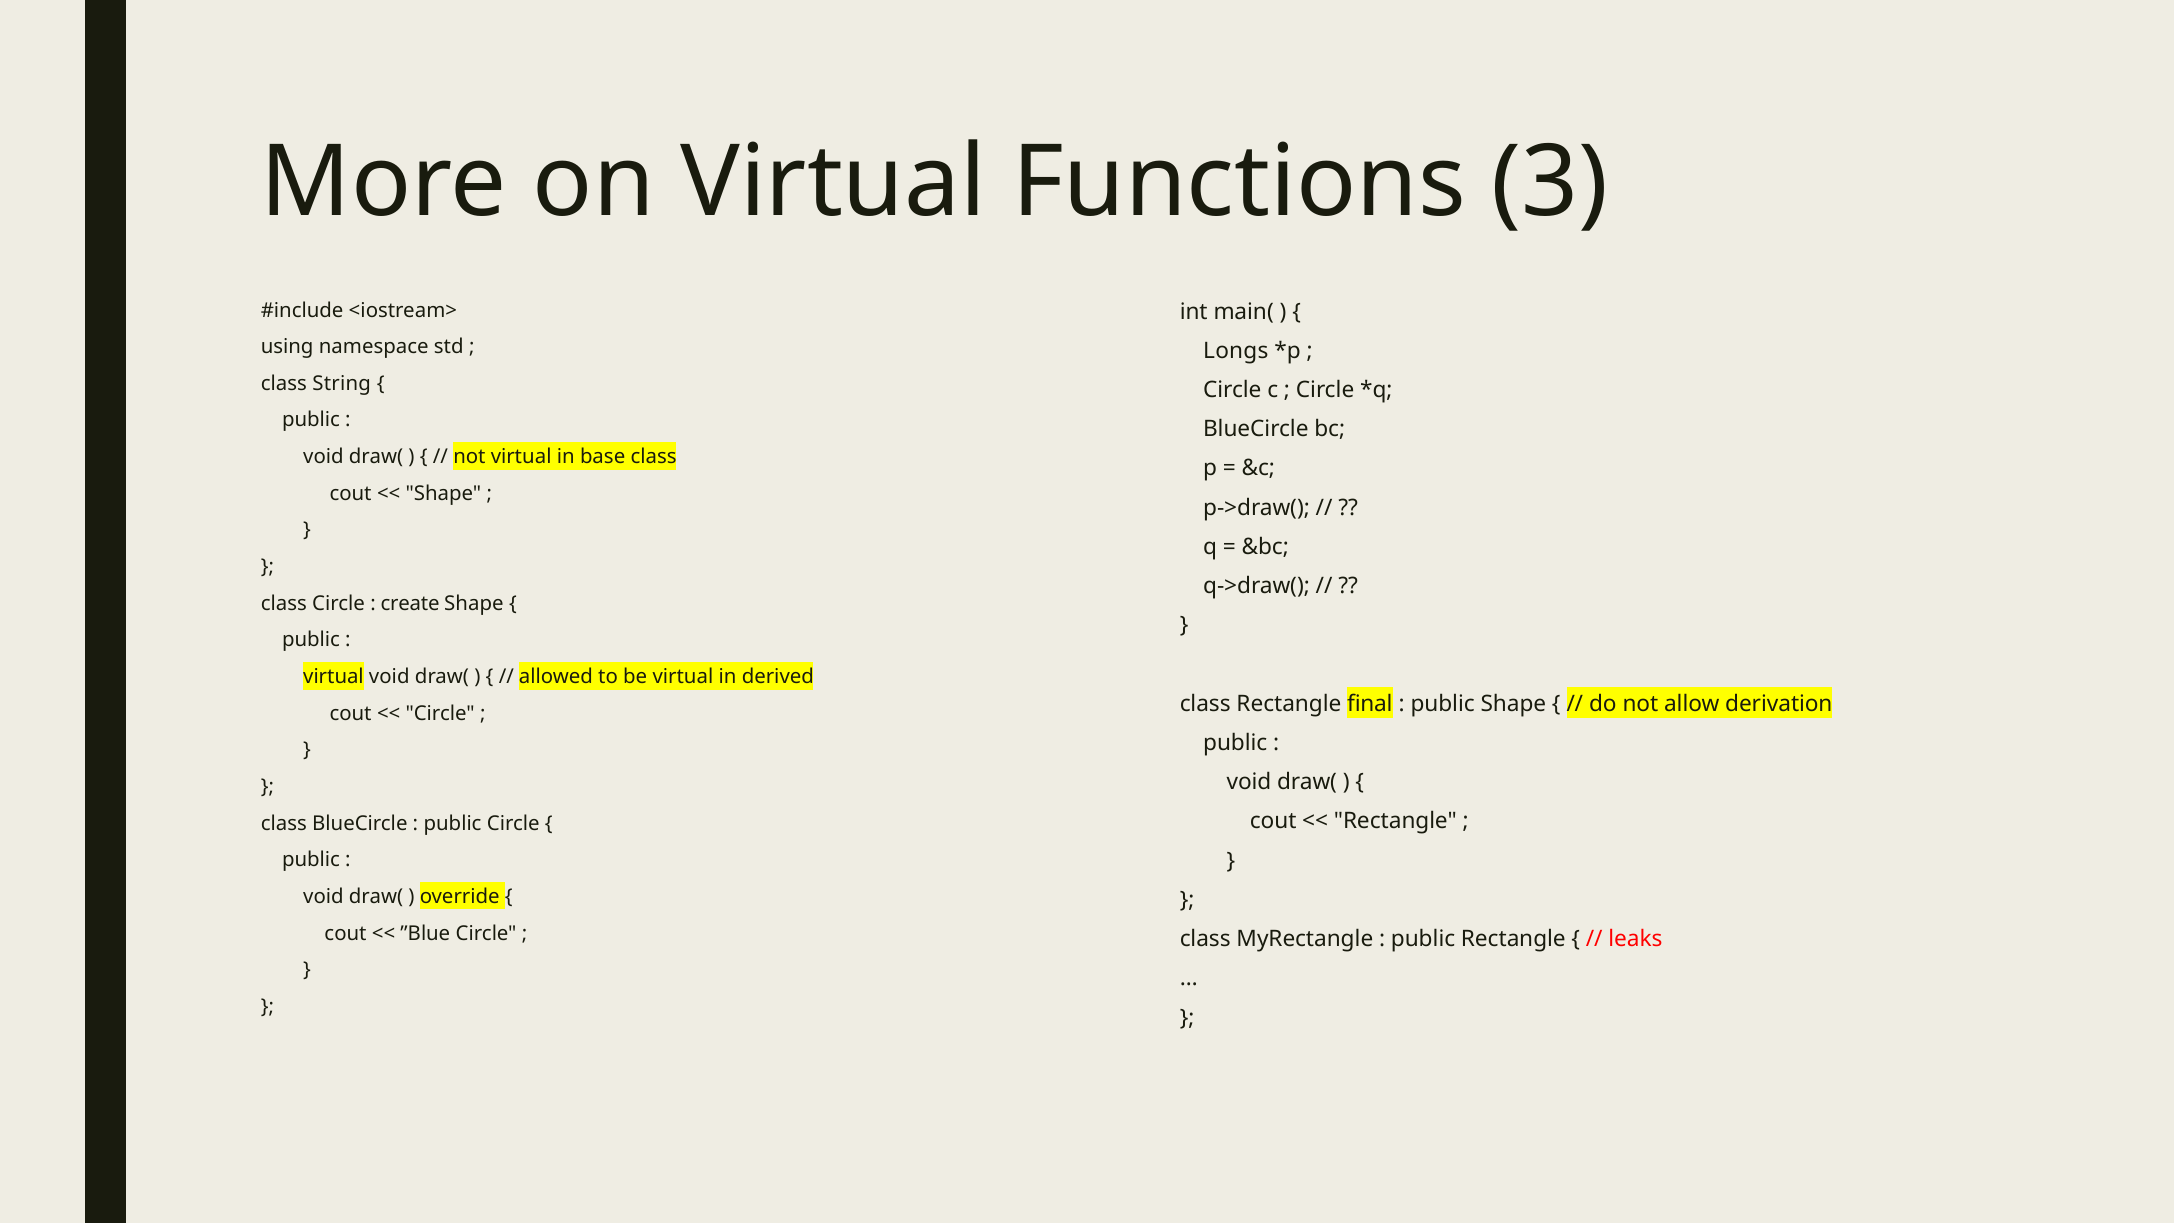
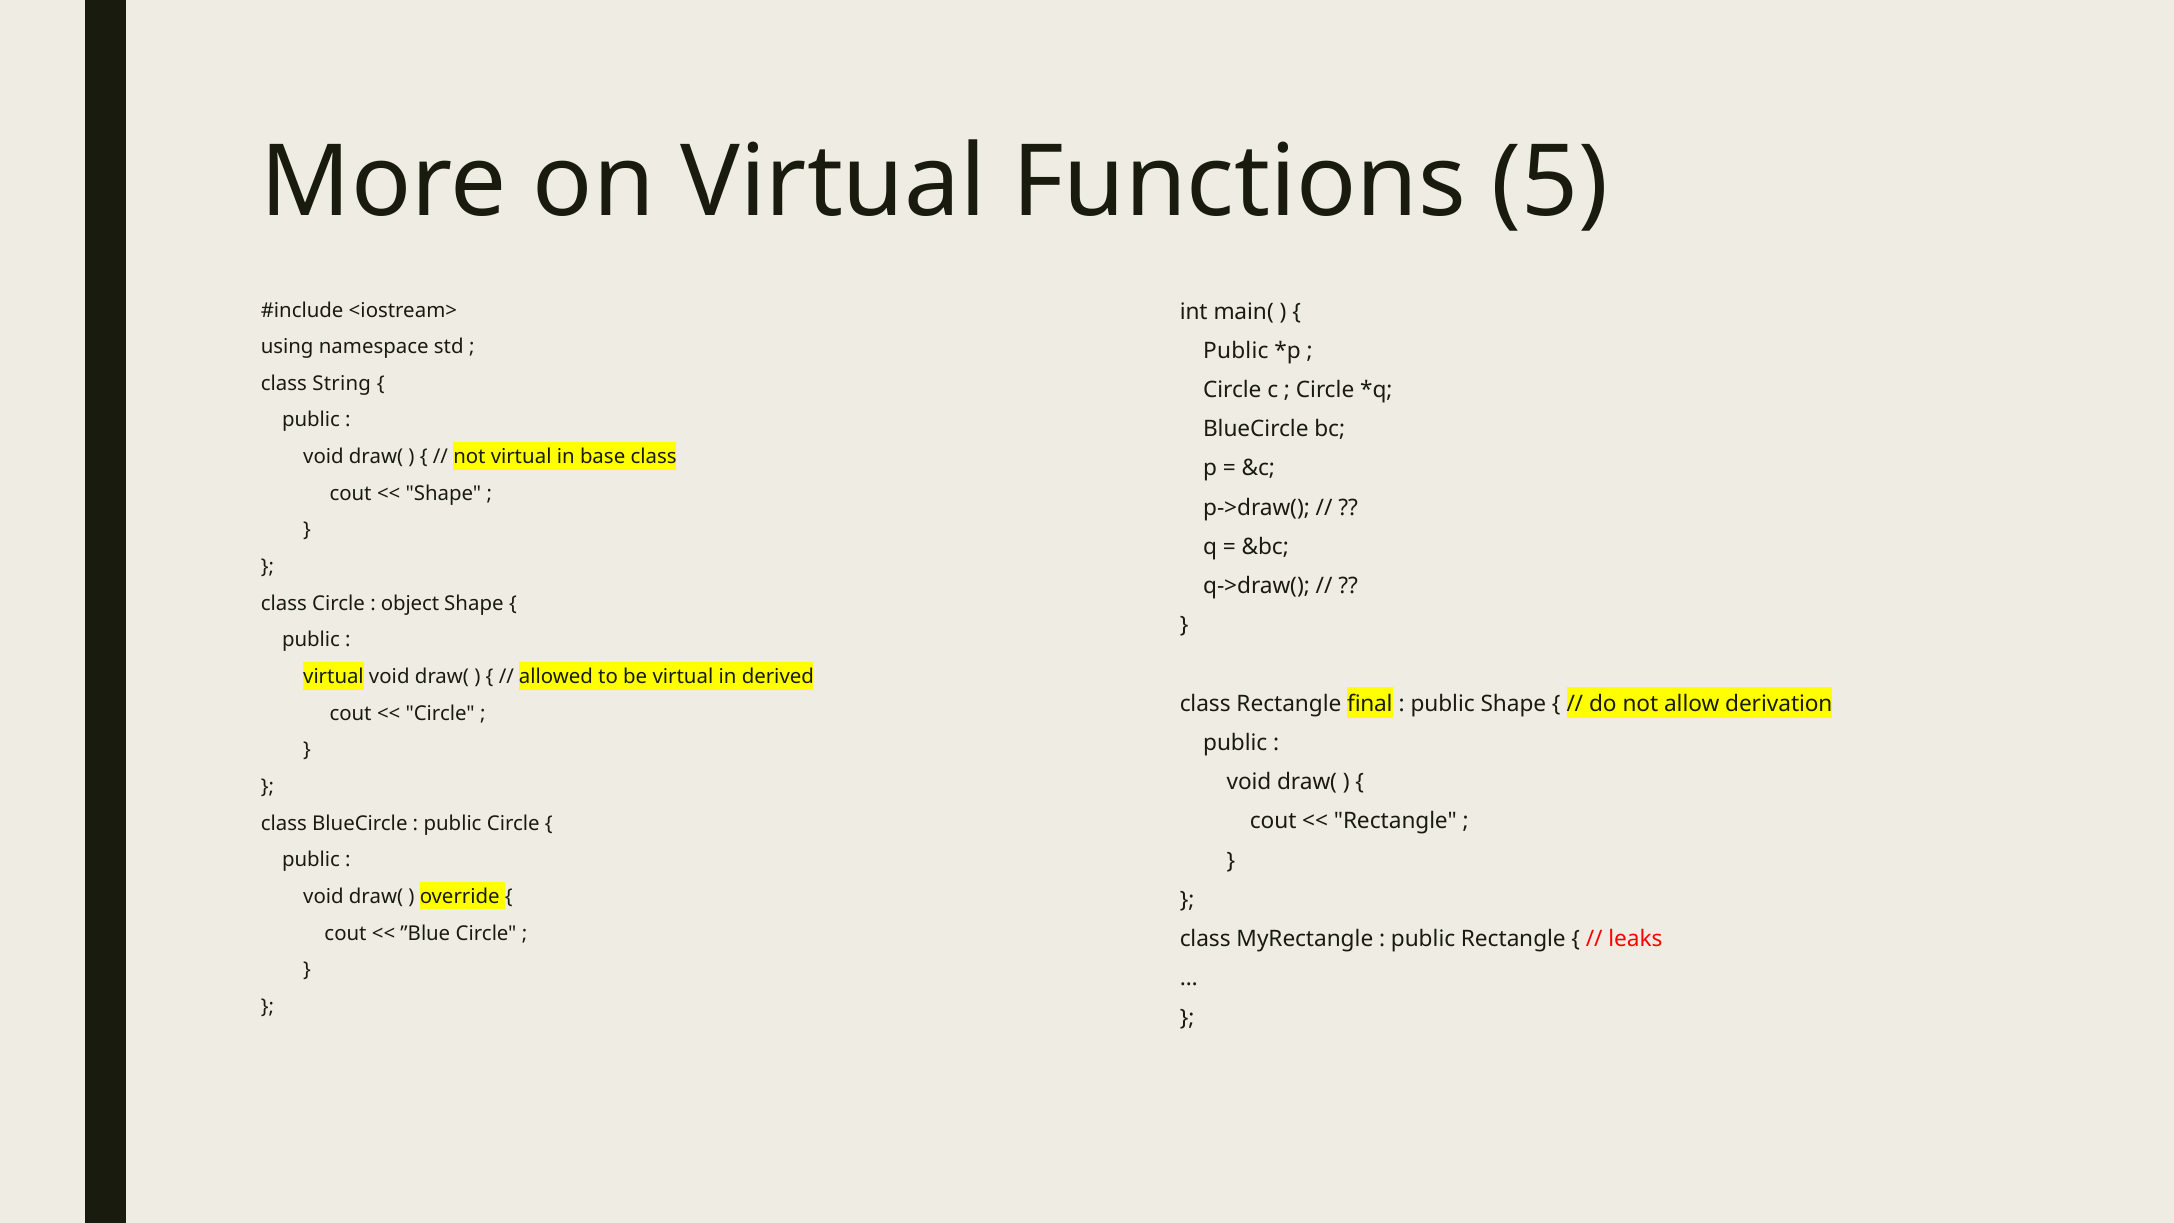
3: 3 -> 5
Longs at (1236, 351): Longs -> Public
create: create -> object
